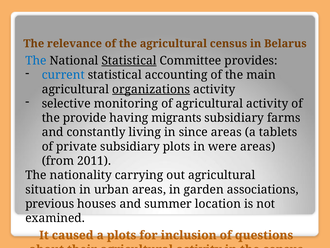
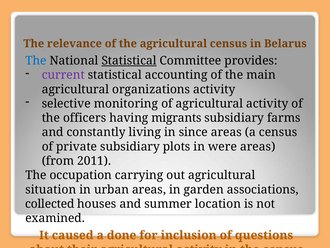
current colour: blue -> purple
organizations underline: present -> none
provide: provide -> officers
a tablets: tablets -> census
nationality: nationality -> occupation
previous: previous -> collected
a plots: plots -> done
